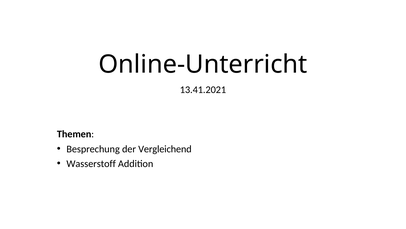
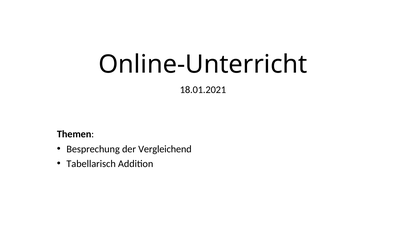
13.41.2021: 13.41.2021 -> 18.01.2021
Wasserstoff: Wasserstoff -> Tabellarisch
